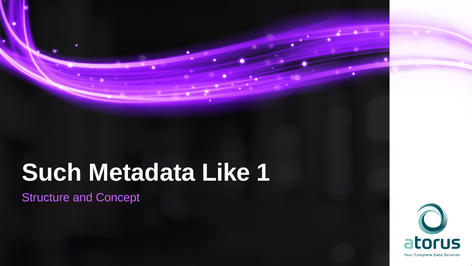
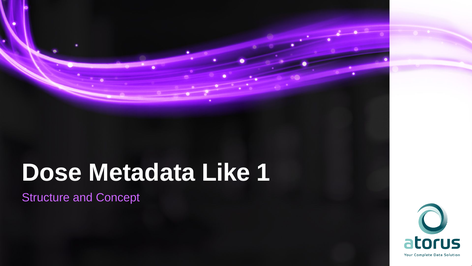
Such: Such -> Dose
